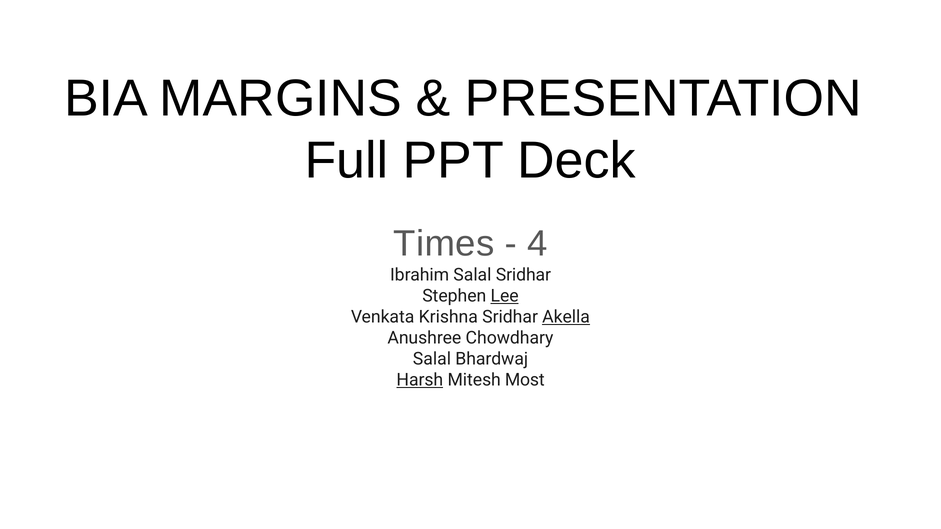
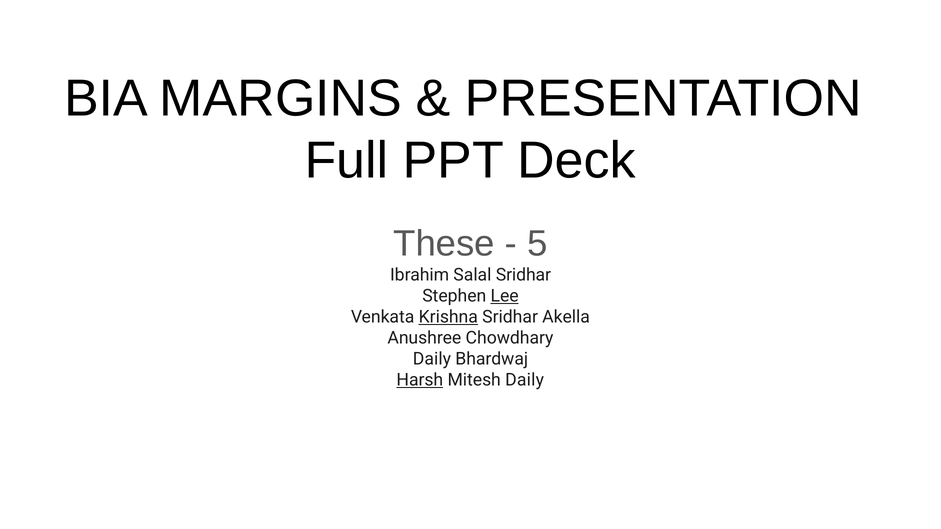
Times: Times -> These
4: 4 -> 5
Krishna underline: none -> present
Akella underline: present -> none
Salal at (432, 359): Salal -> Daily
Mitesh Most: Most -> Daily
